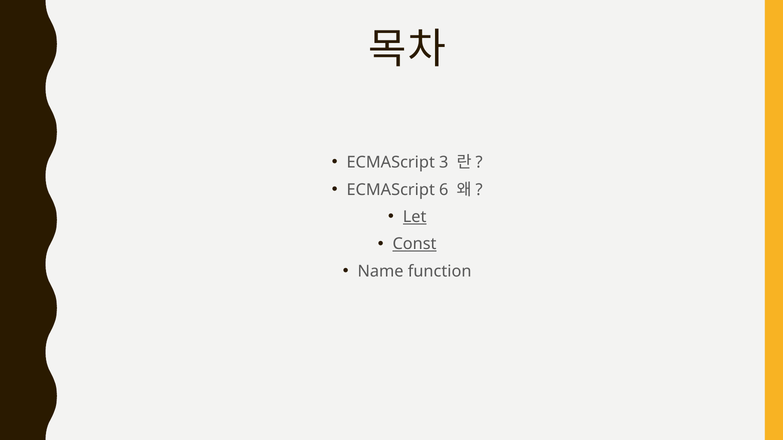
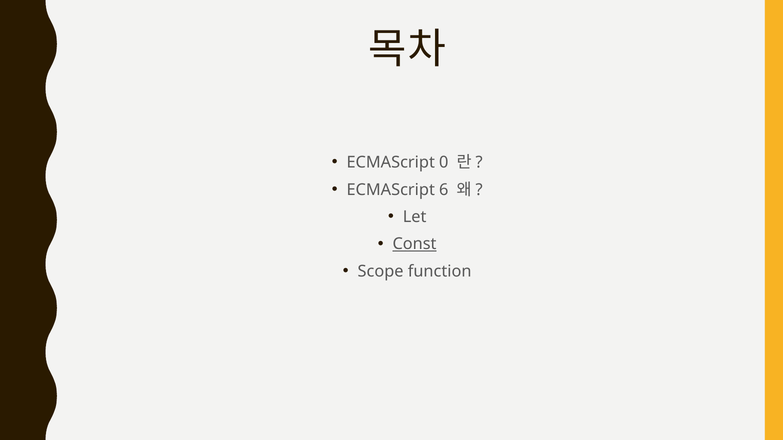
3: 3 -> 0
Let underline: present -> none
Name: Name -> Scope
